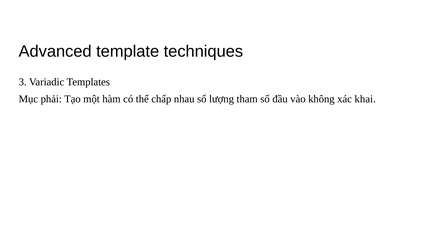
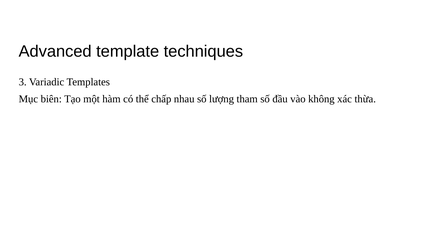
phải: phải -> biên
khai: khai -> thừa
